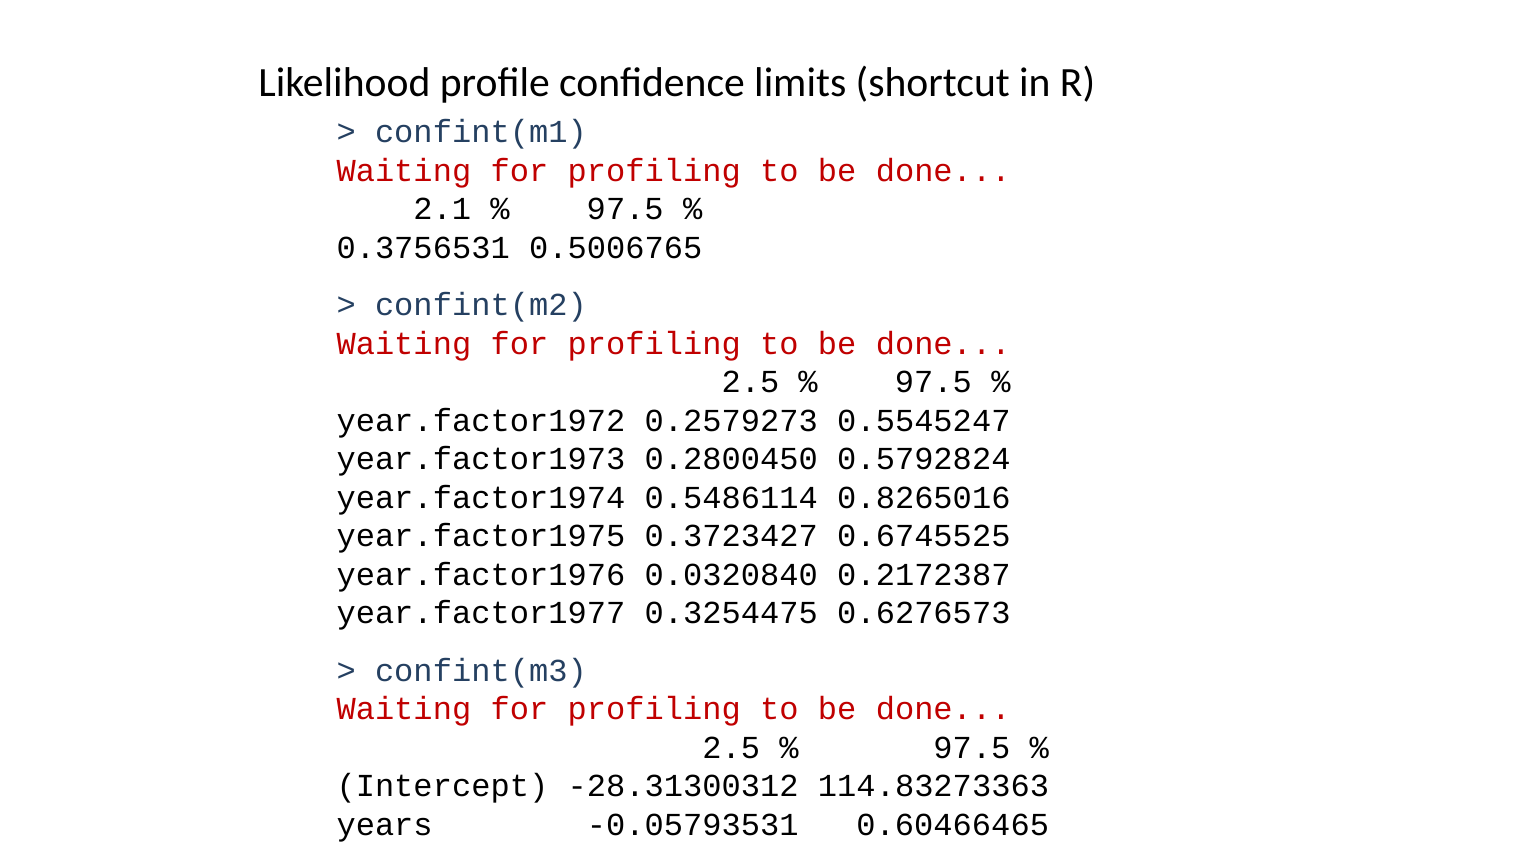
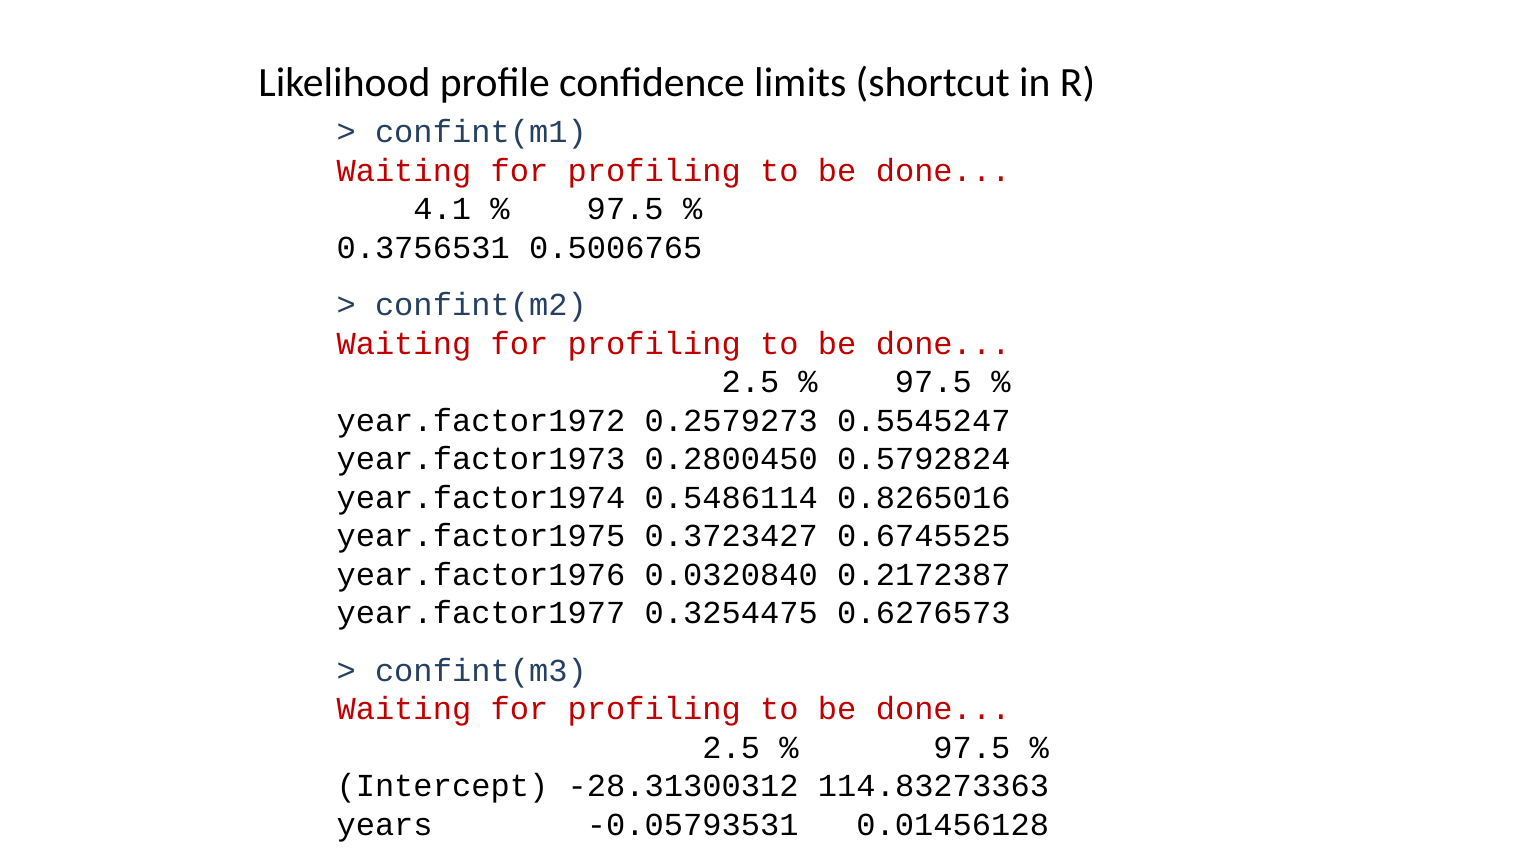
2.1: 2.1 -> 4.1
0.60466465: 0.60466465 -> 0.01456128
